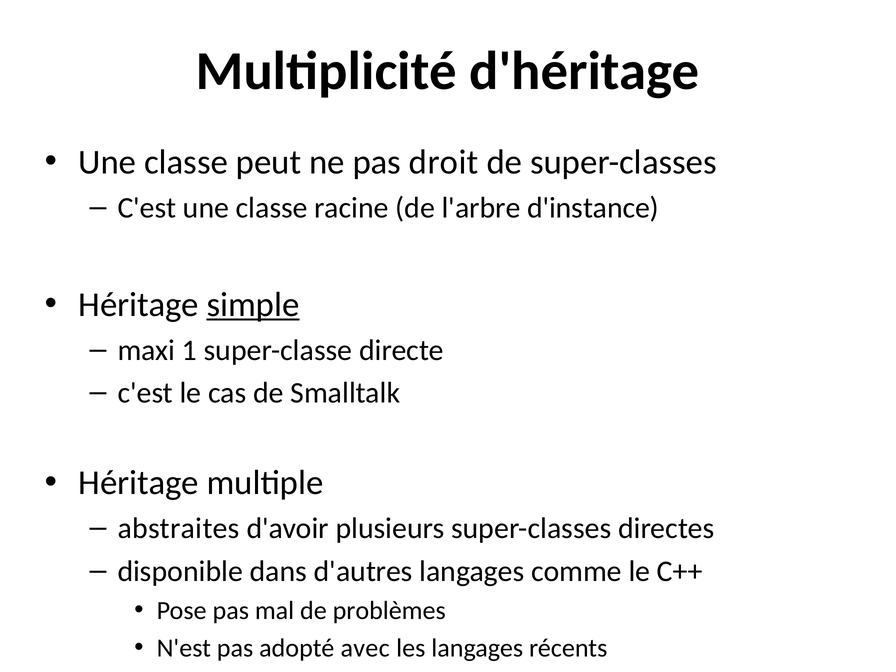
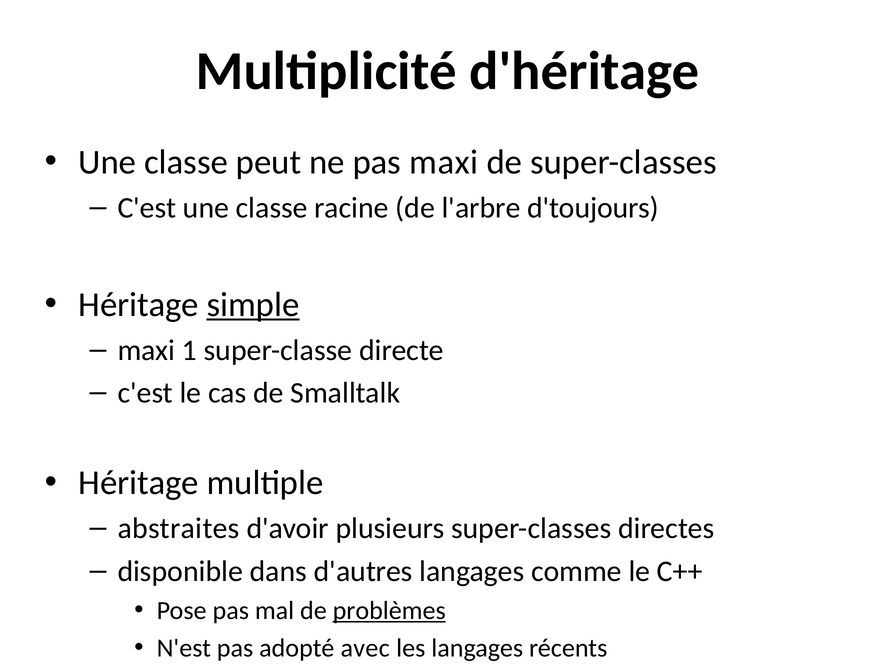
pas droit: droit -> maxi
d'instance: d'instance -> d'toujours
problèmes underline: none -> present
